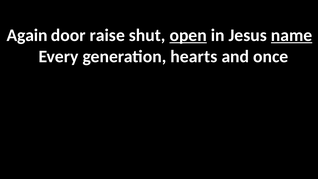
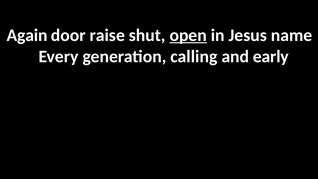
name underline: present -> none
hearts: hearts -> calling
once: once -> early
